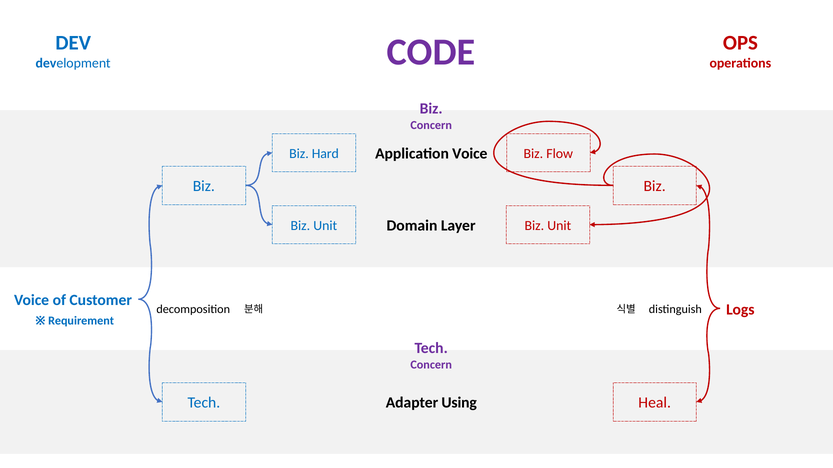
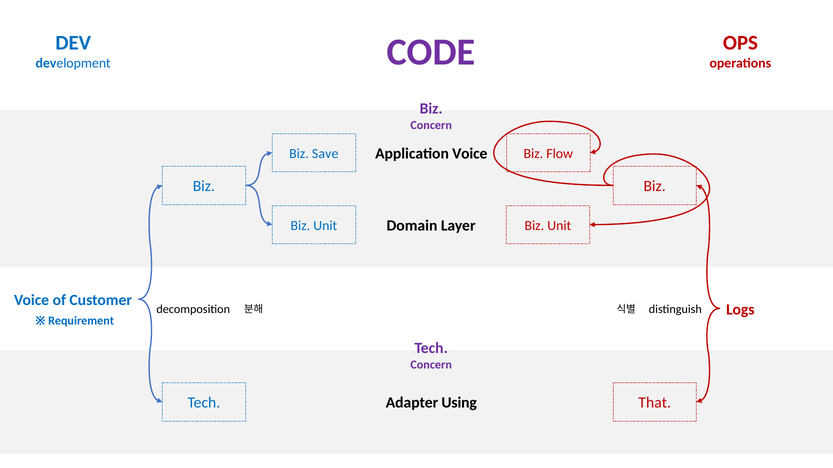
Hard: Hard -> Save
Heal: Heal -> That
